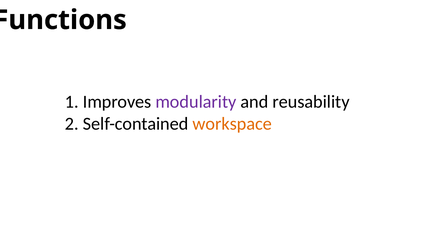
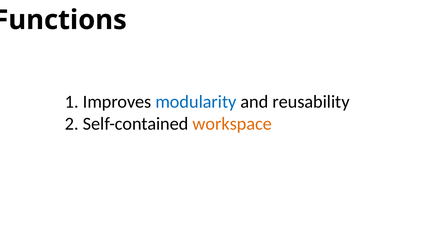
modularity colour: purple -> blue
